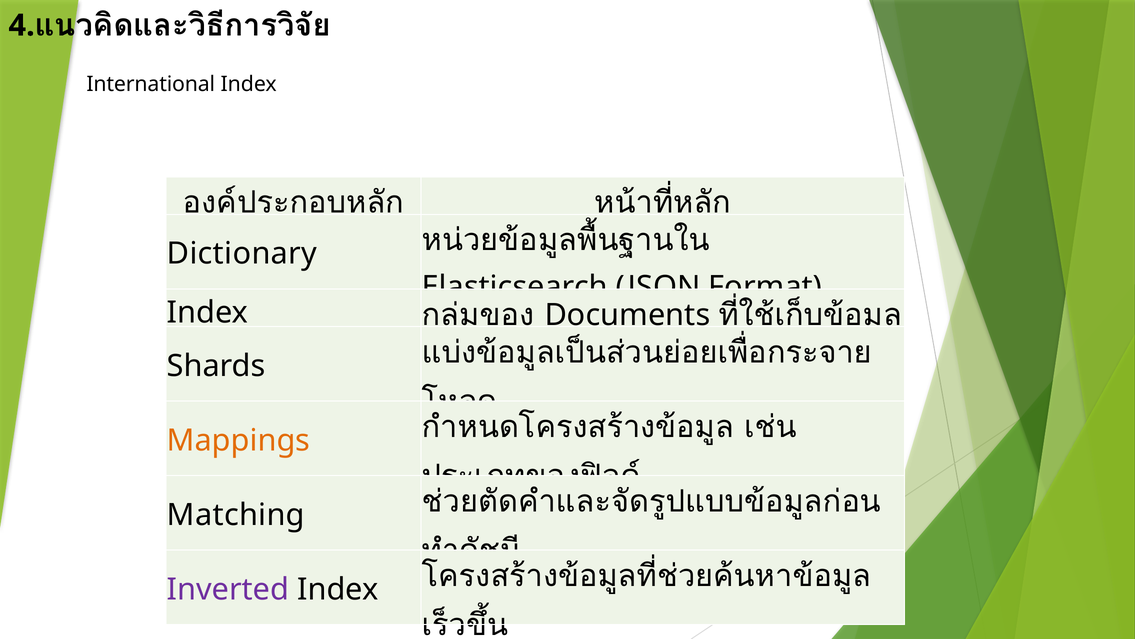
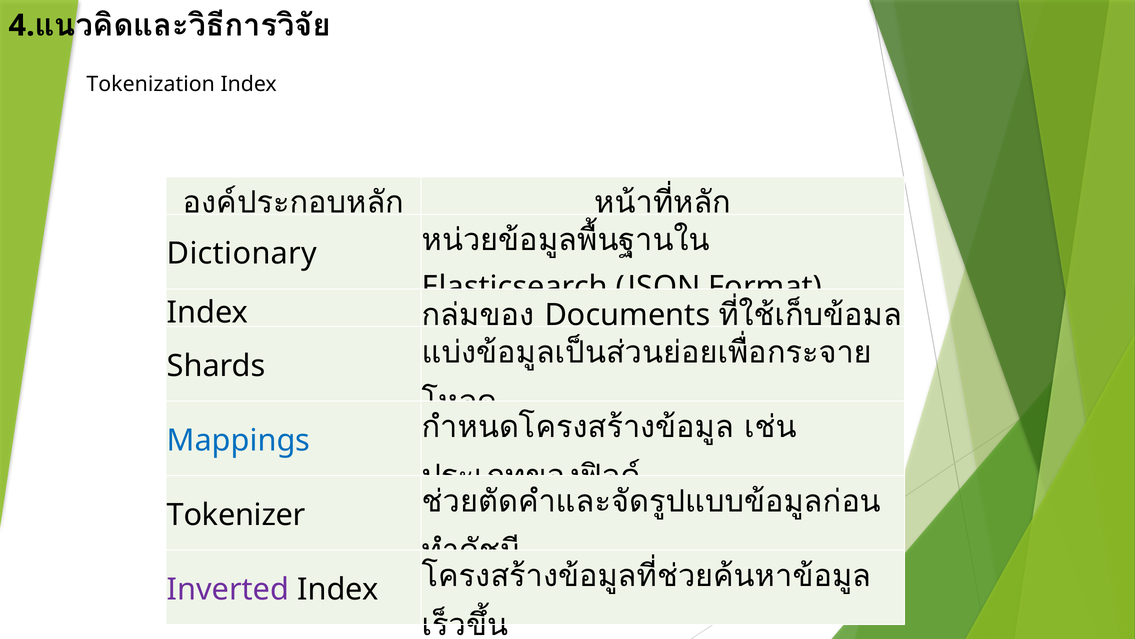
International: International -> Tokenization
Mappings colour: orange -> blue
Matching: Matching -> Tokenizer
